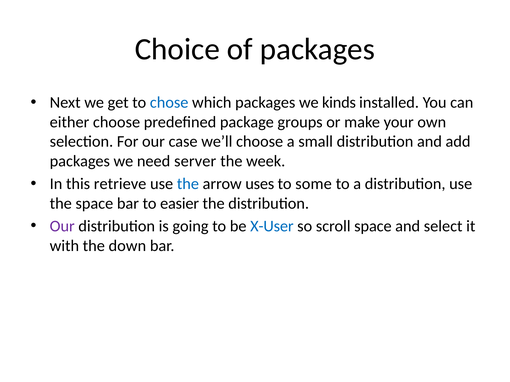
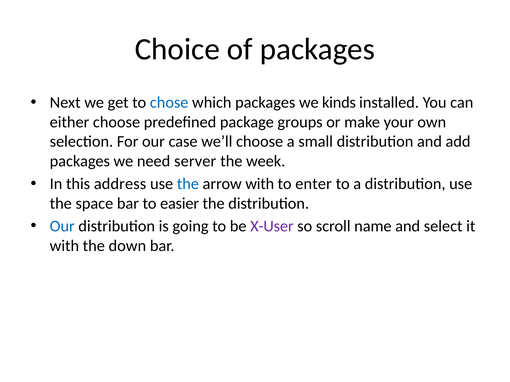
retrieve: retrieve -> address
arrow uses: uses -> with
some: some -> enter
Our at (62, 226) colour: purple -> blue
X-User colour: blue -> purple
scroll space: space -> name
